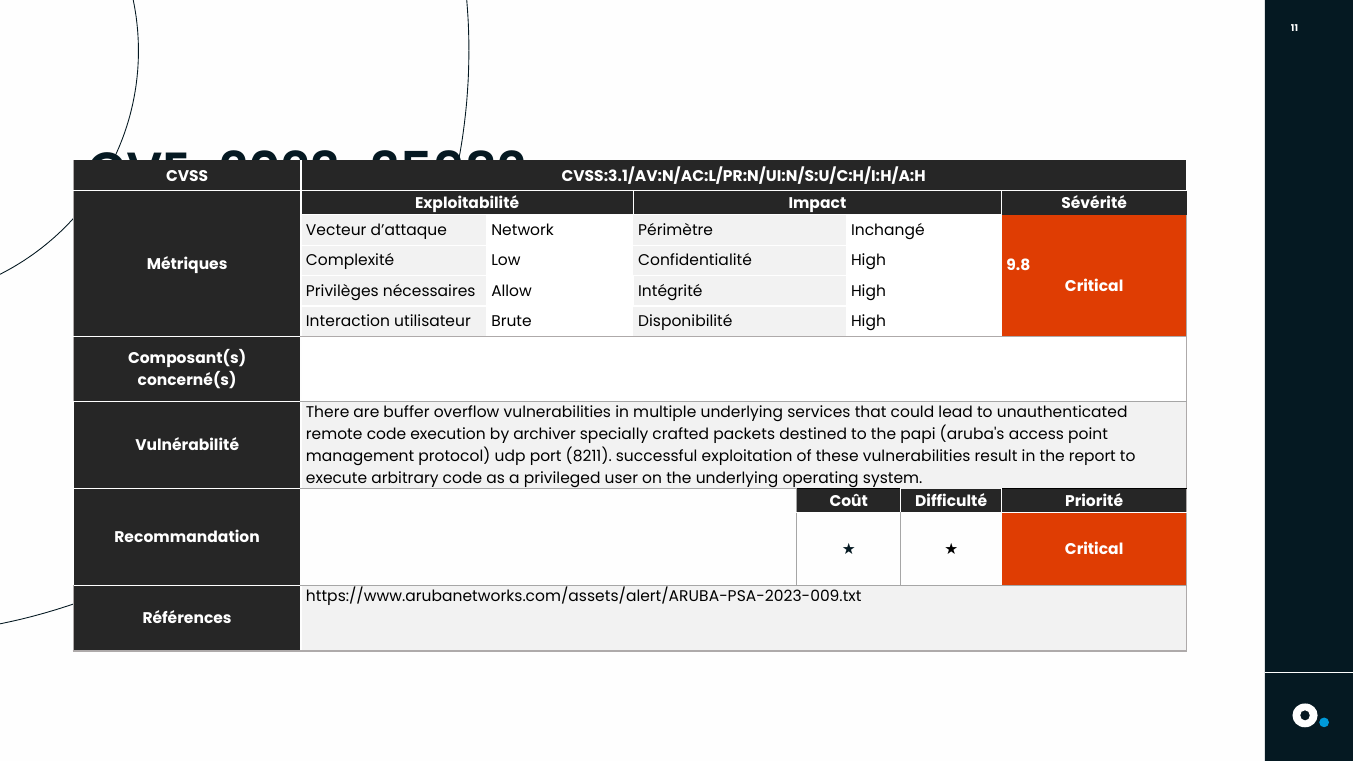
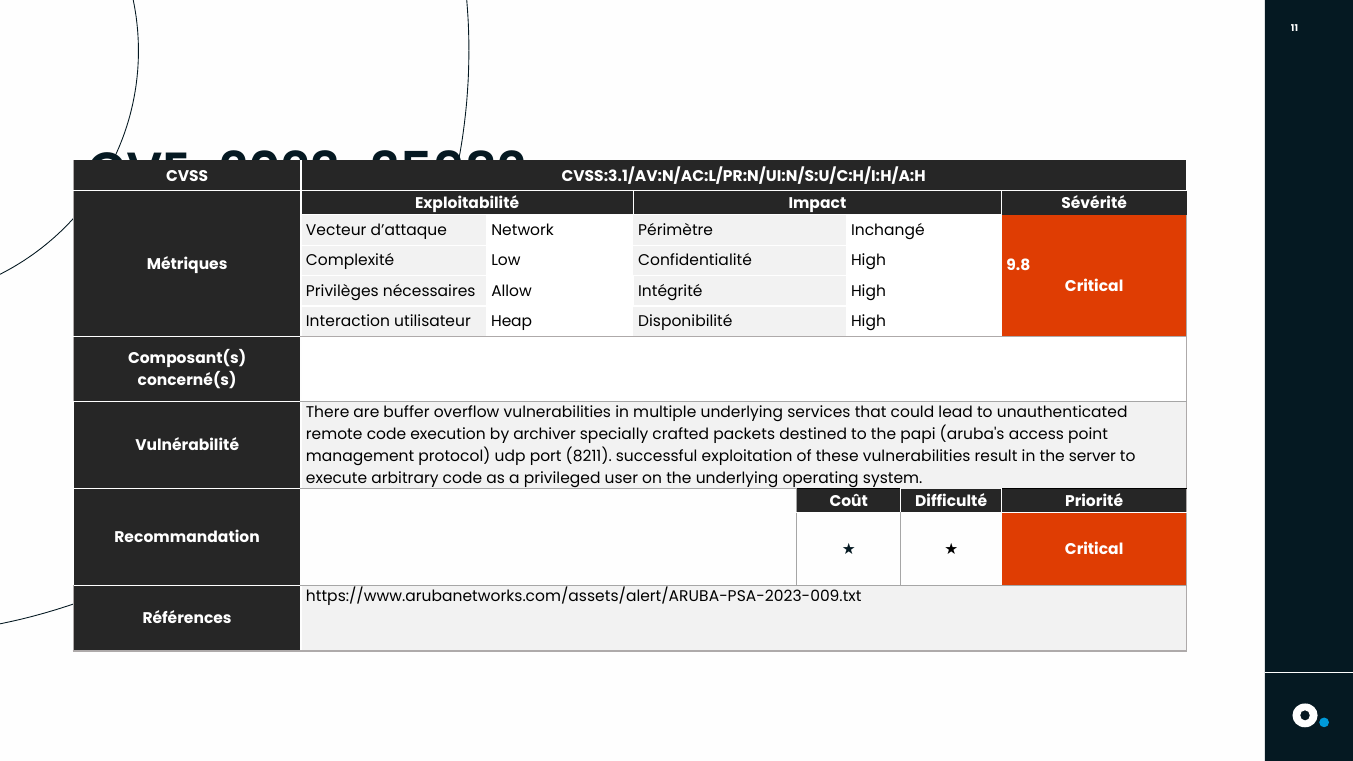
Brute: Brute -> Heap
report: report -> server
